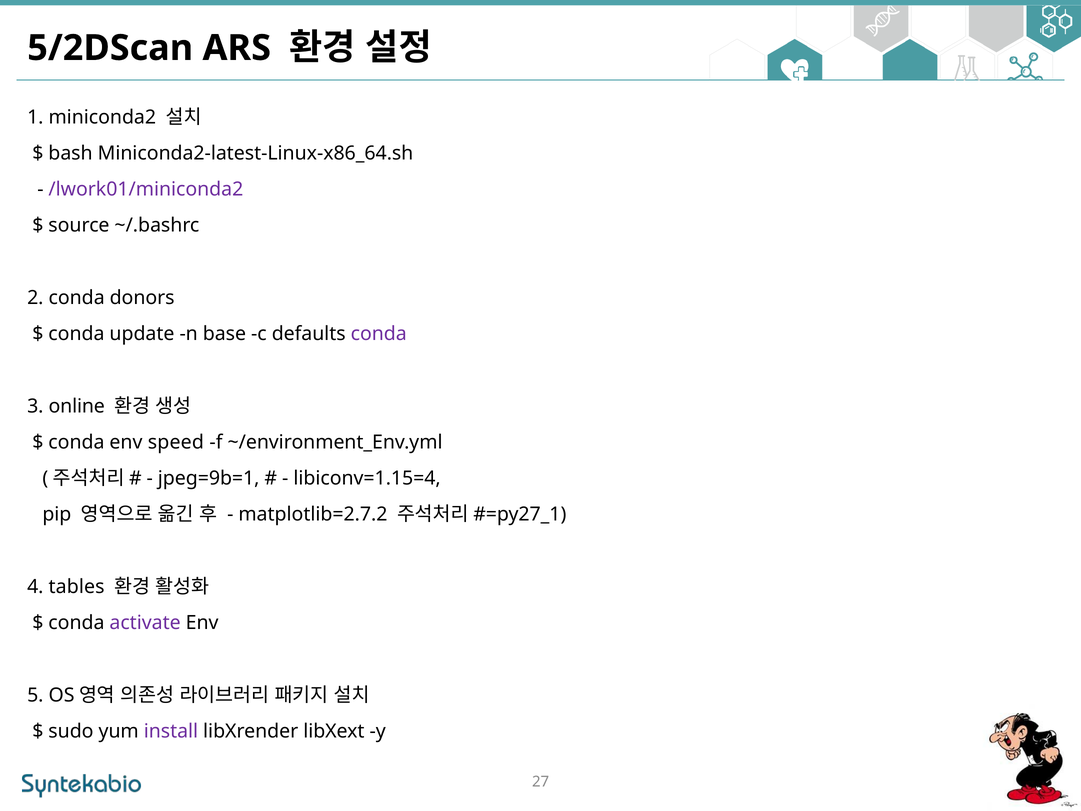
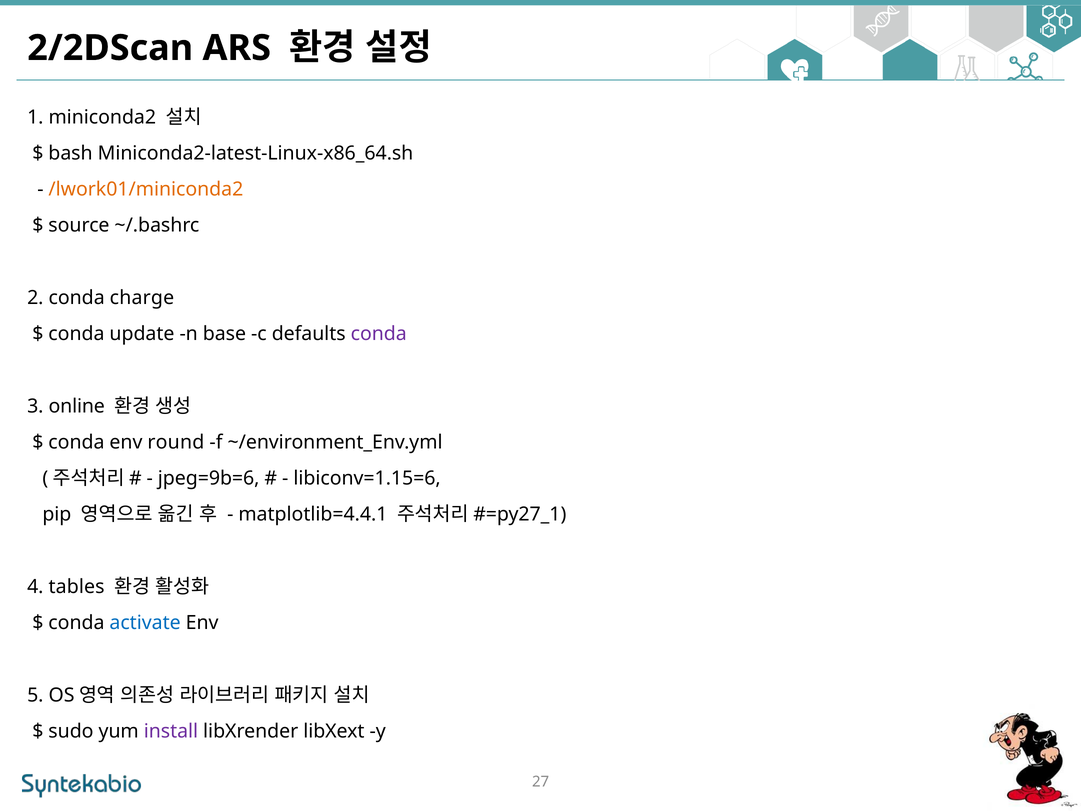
5/2DScan: 5/2DScan -> 2/2DScan
/lwork01/miniconda2 colour: purple -> orange
donors: donors -> charge
speed: speed -> round
jpeg=9b=1: jpeg=9b=1 -> jpeg=9b=6
libiconv=1.15=4: libiconv=1.15=4 -> libiconv=1.15=6
matplotlib=2.7.2: matplotlib=2.7.2 -> matplotlib=4.4.1
activate colour: purple -> blue
